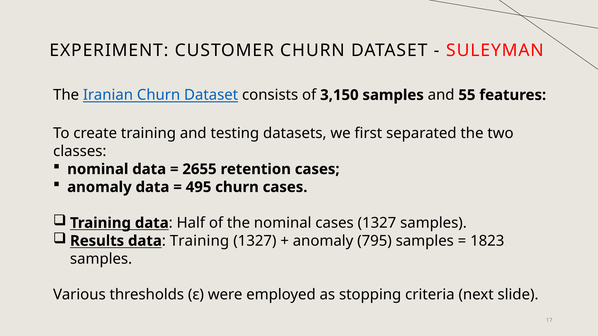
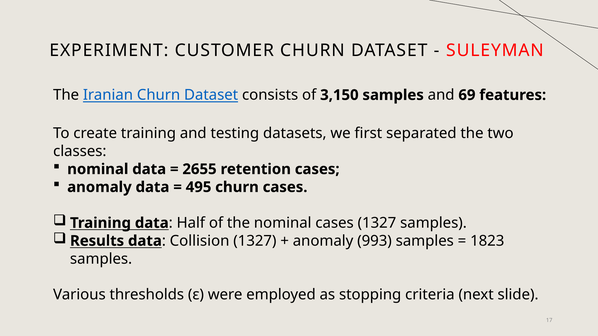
55: 55 -> 69
Training at (200, 241): Training -> Collision
795: 795 -> 993
